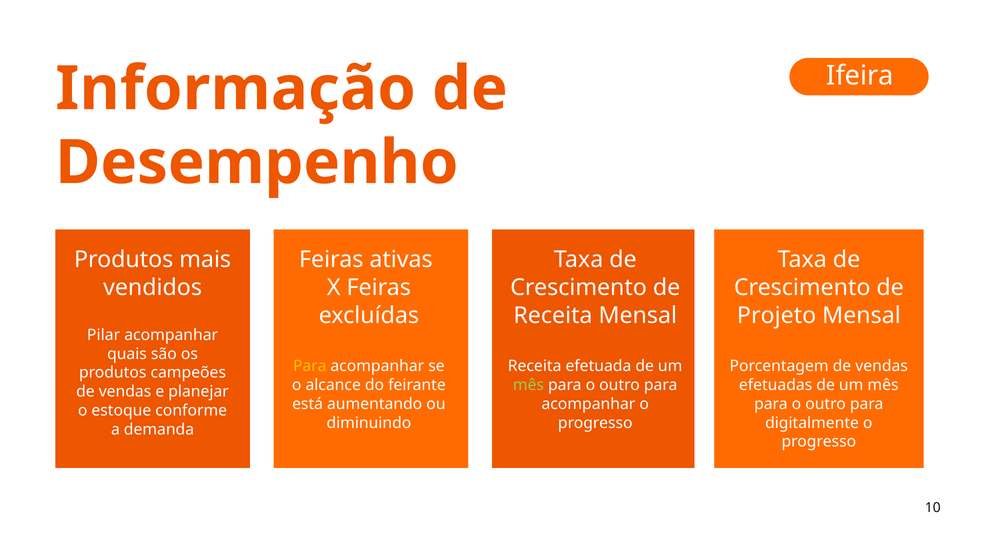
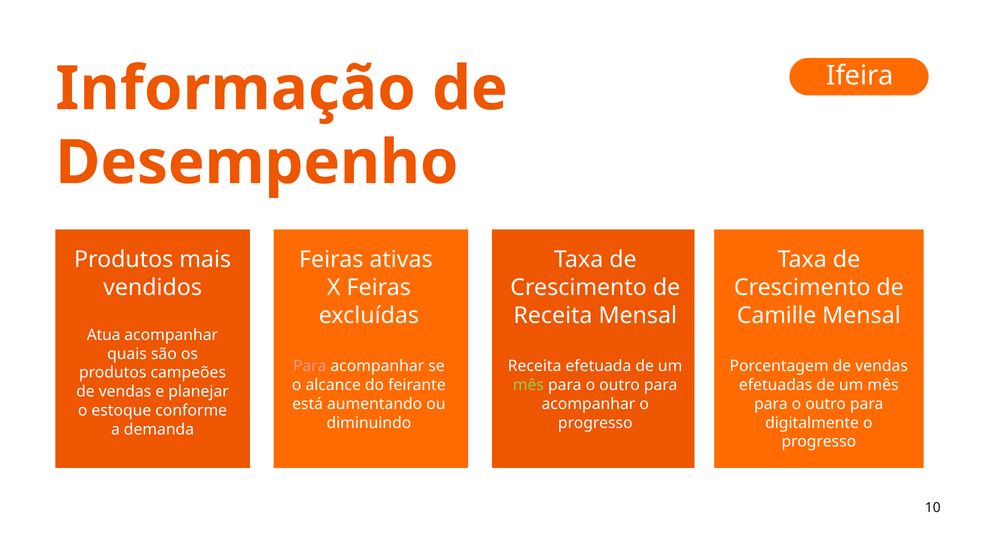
Projeto: Projeto -> Camille
Pilar: Pilar -> Atua
Para at (310, 366) colour: yellow -> pink
